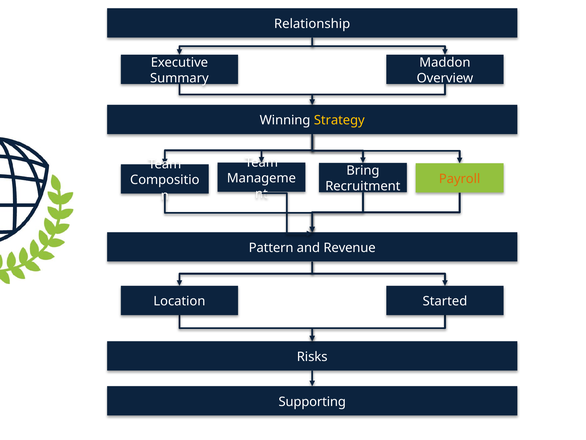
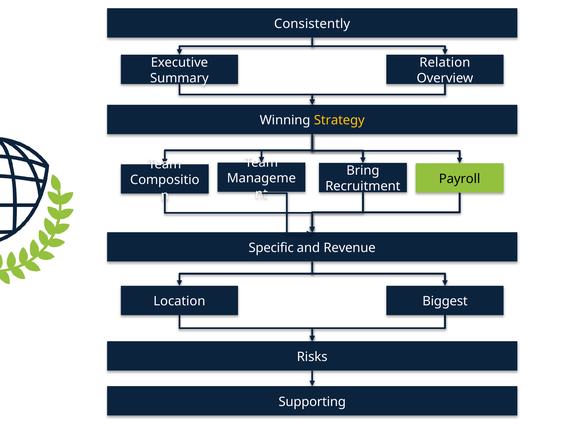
Relationship: Relationship -> Consistently
Maddon: Maddon -> Relation
Payroll colour: orange -> black
Pattern: Pattern -> Specific
Started: Started -> Biggest
